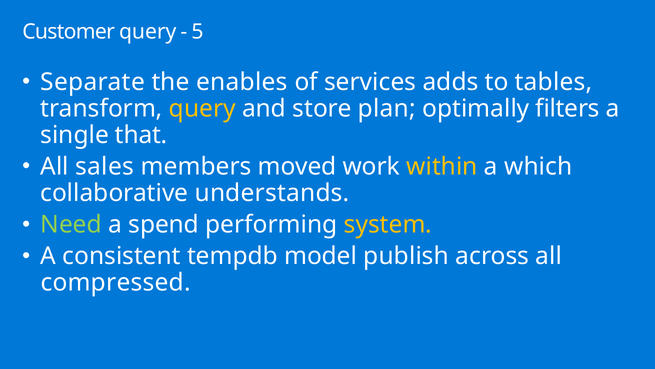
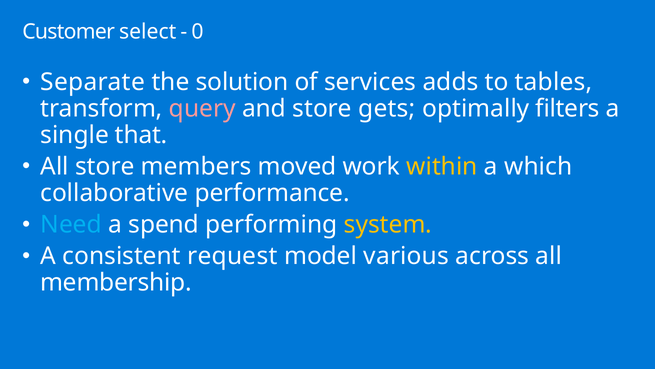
Customer query: query -> select
5: 5 -> 0
enables: enables -> solution
query at (202, 108) colour: yellow -> pink
plan: plan -> gets
All sales: sales -> store
understands: understands -> performance
Need colour: light green -> light blue
tempdb: tempdb -> request
publish: publish -> various
compressed: compressed -> membership
